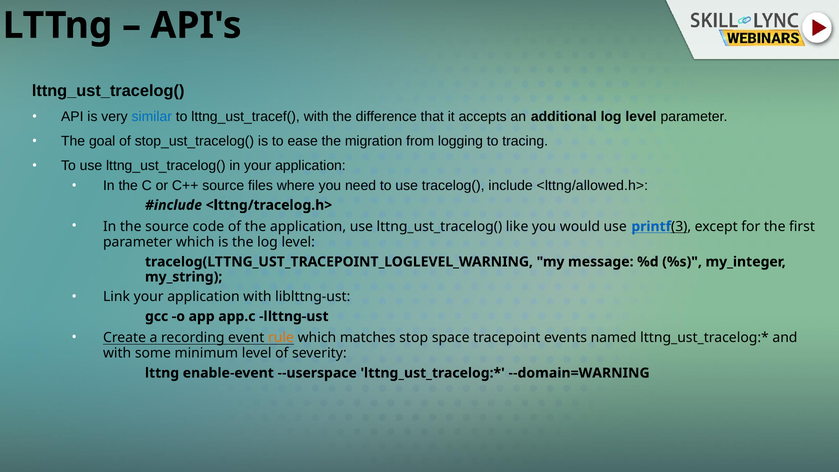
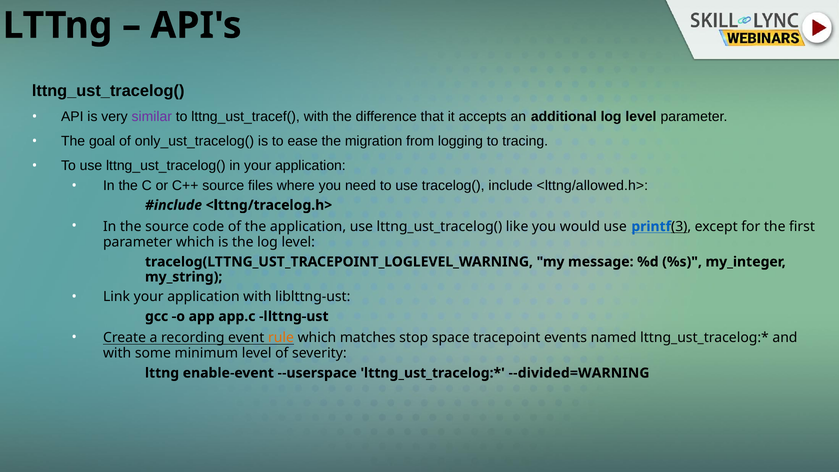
similar colour: blue -> purple
stop_ust_tracelog(: stop_ust_tracelog( -> only_ust_tracelog(
--domain=WARNING: --domain=WARNING -> --divided=WARNING
